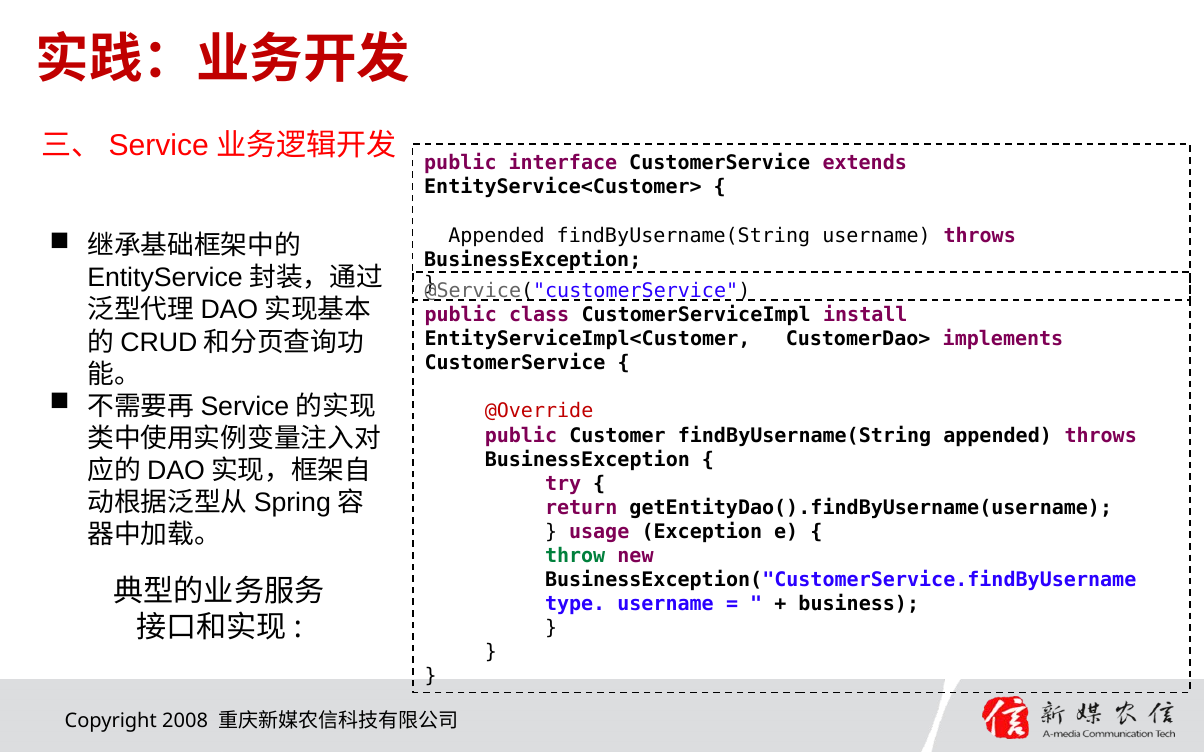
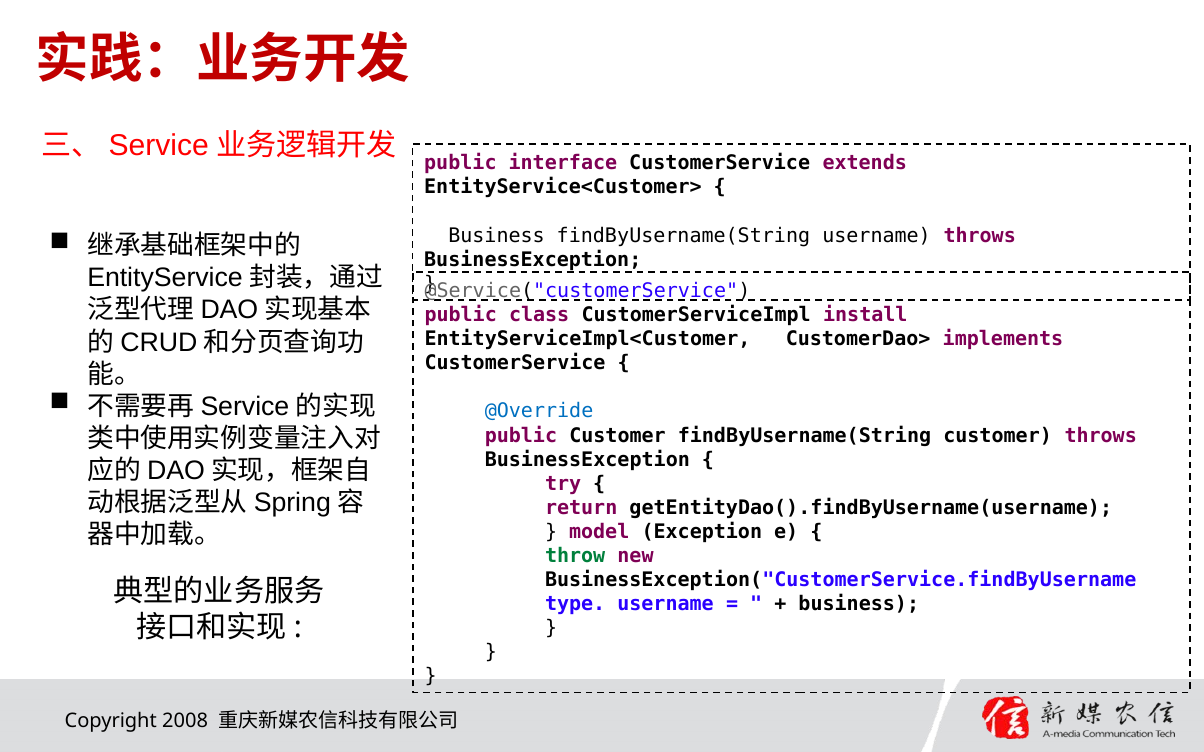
Appended at (497, 236): Appended -> Business
@Override colour: red -> blue
findByUsername(String appended: appended -> customer
usage: usage -> model
